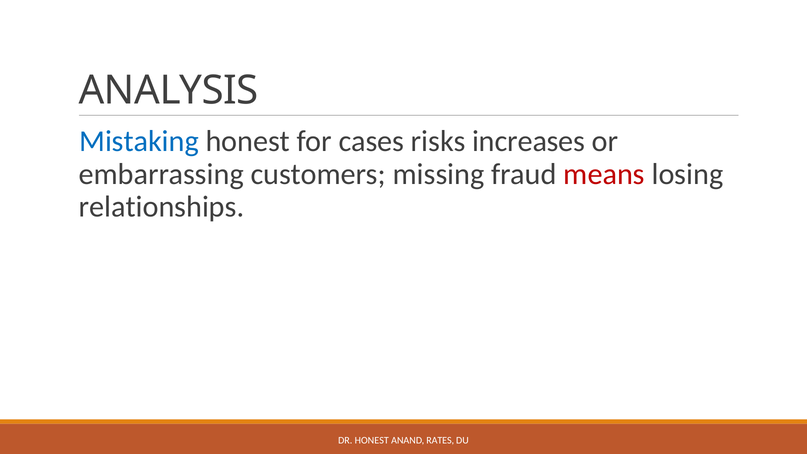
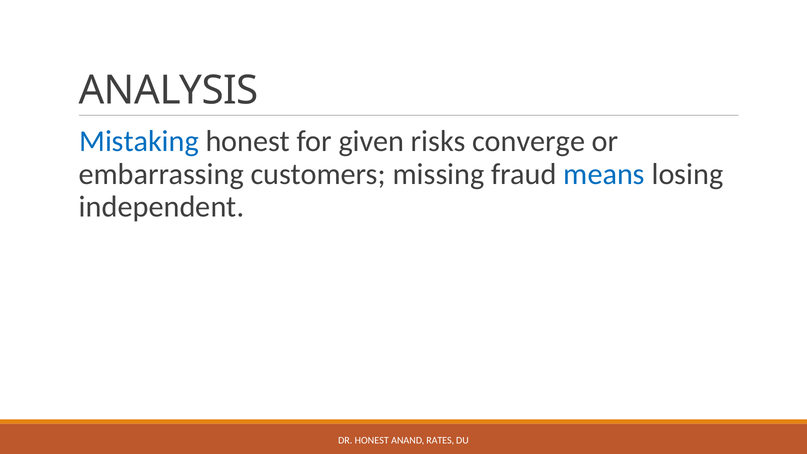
cases: cases -> given
increases: increases -> converge
means colour: red -> blue
relationships: relationships -> independent
